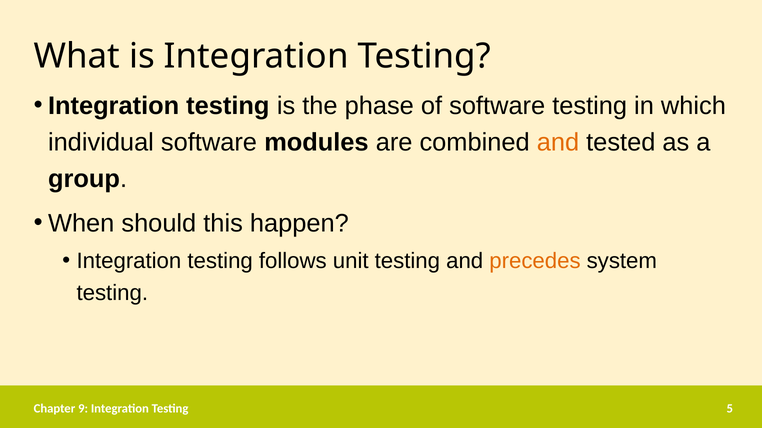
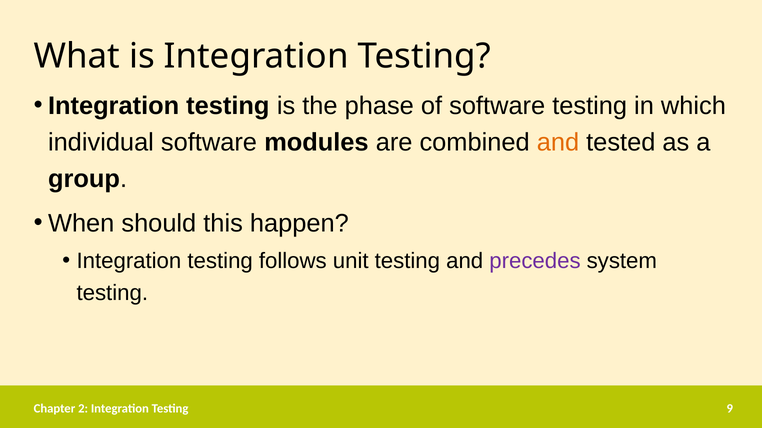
precedes colour: orange -> purple
9: 9 -> 2
5: 5 -> 9
